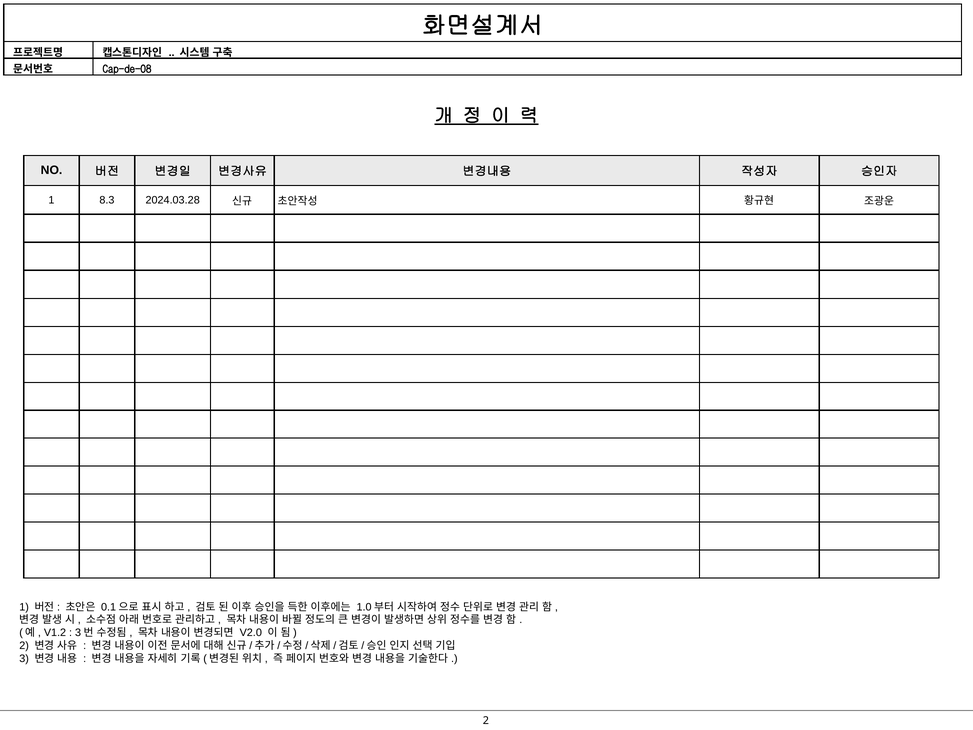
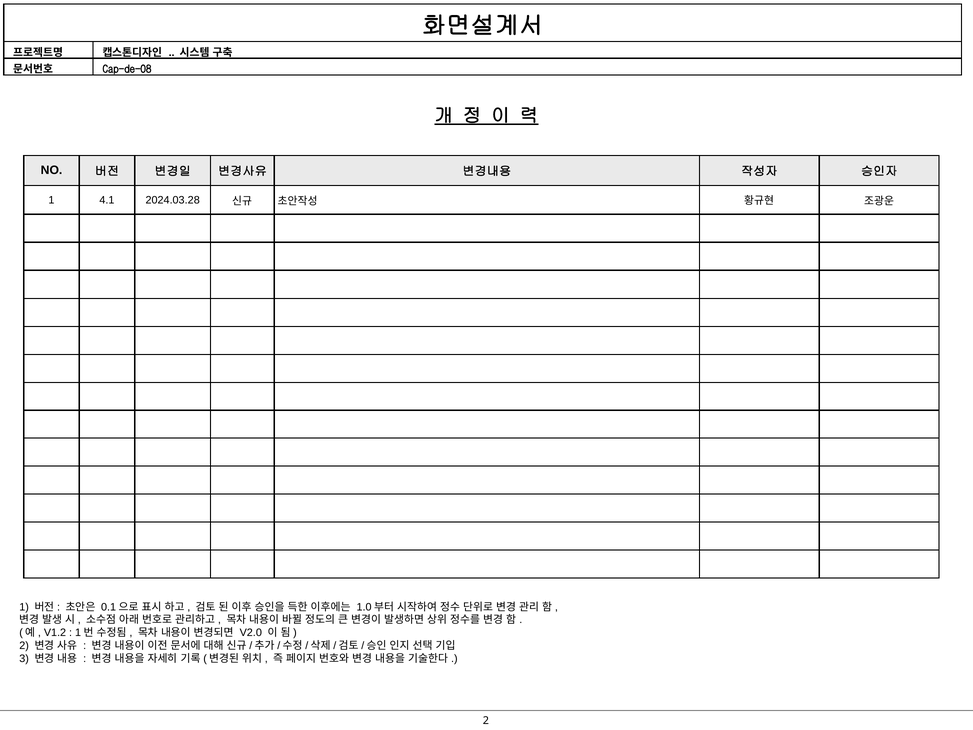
8.3: 8.3 -> 4.1
3 at (78, 633): 3 -> 1
